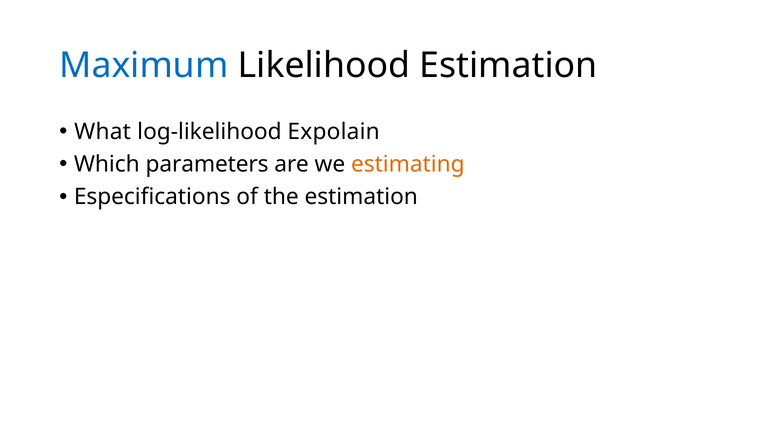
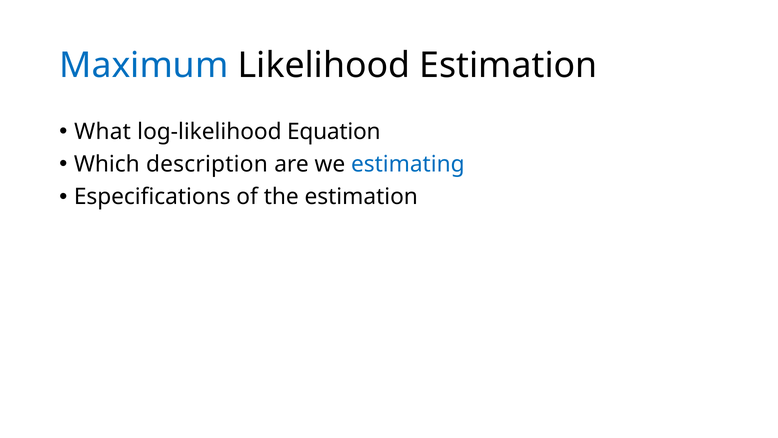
Expolain: Expolain -> Equation
parameters: parameters -> description
estimating colour: orange -> blue
